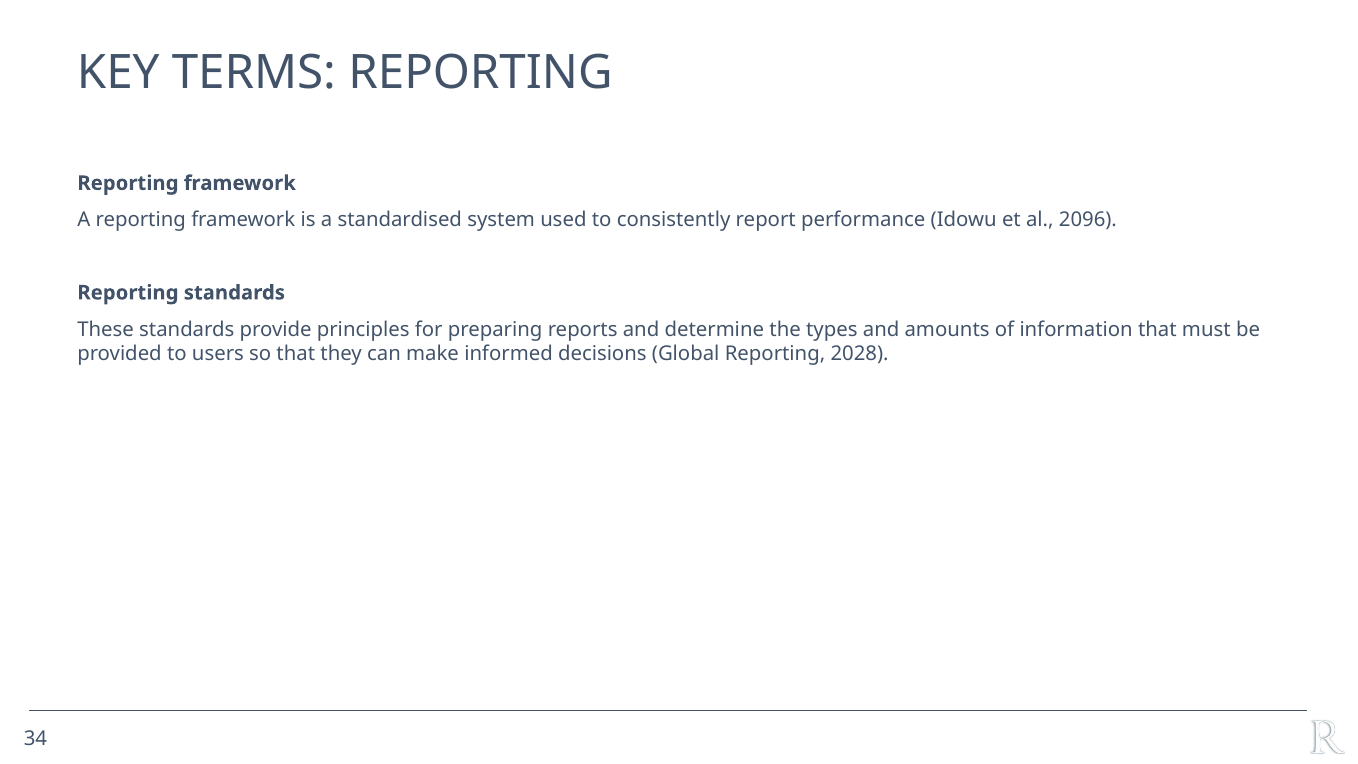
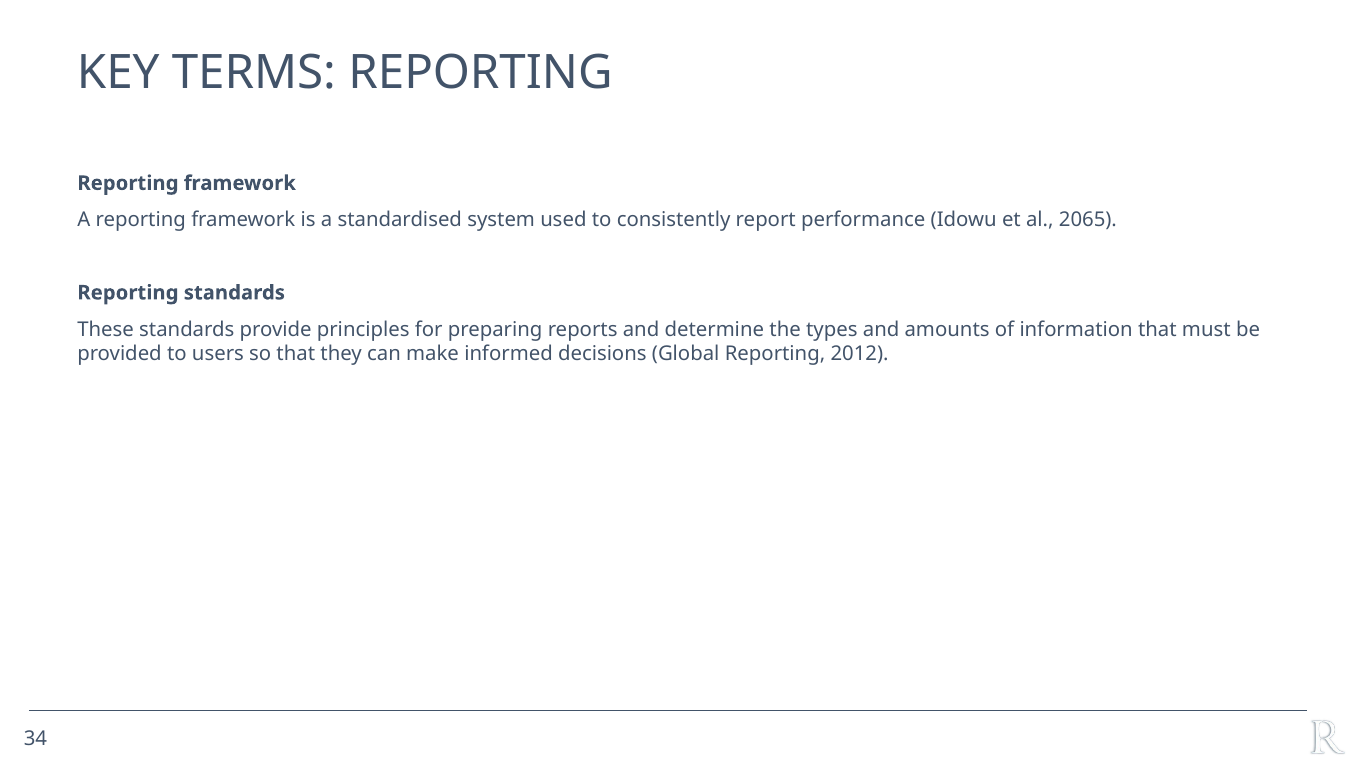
2096: 2096 -> 2065
2028: 2028 -> 2012
